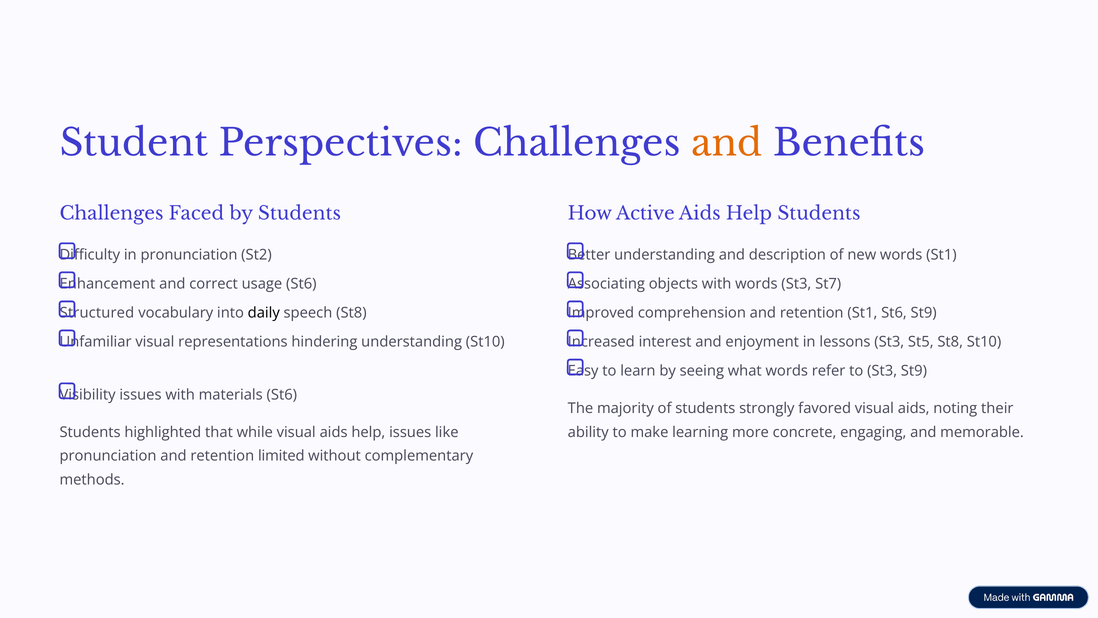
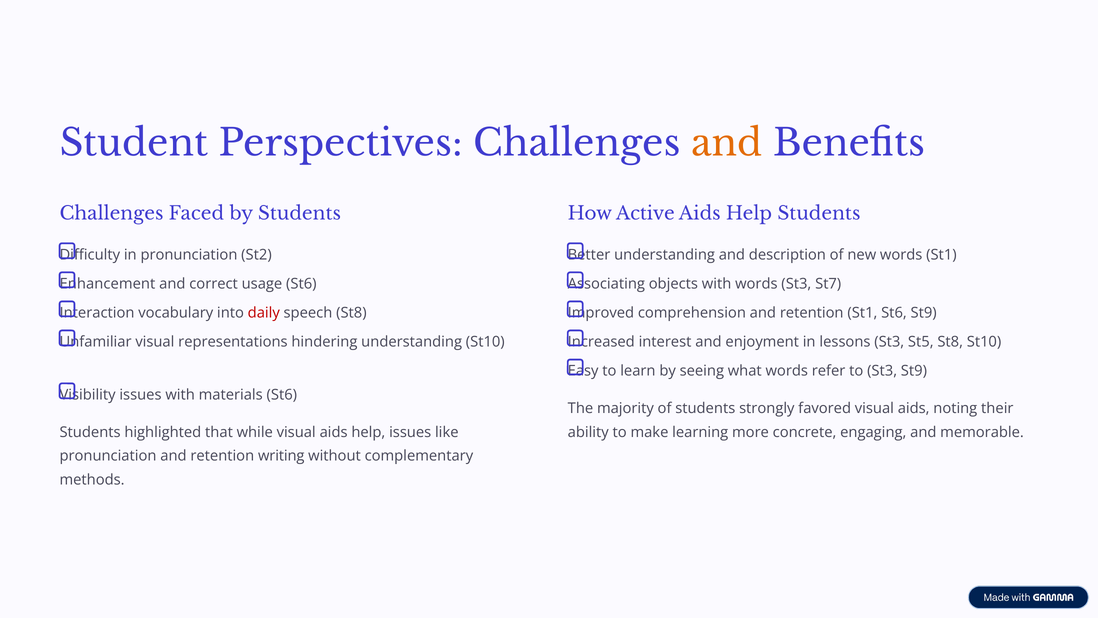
Structured: Structured -> Interaction
daily colour: black -> red
limited: limited -> writing
